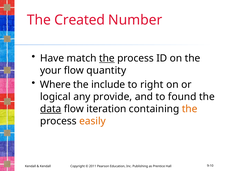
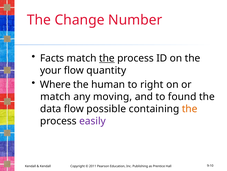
Created: Created -> Change
Have: Have -> Facts
include: include -> human
logical at (55, 96): logical -> match
provide: provide -> moving
data underline: present -> none
iteration: iteration -> possible
easily colour: orange -> purple
